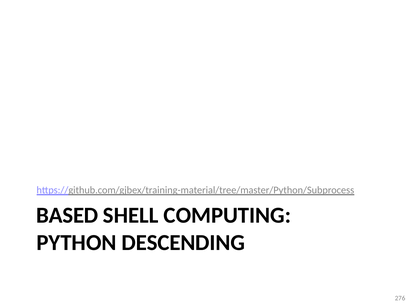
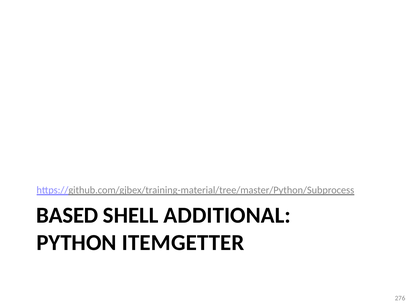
COMPUTING: COMPUTING -> ADDITIONAL
DESCENDING: DESCENDING -> ITEMGETTER
